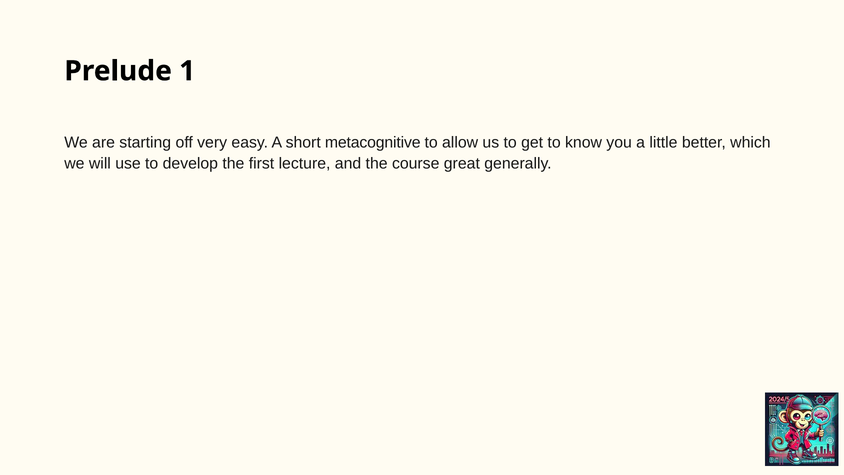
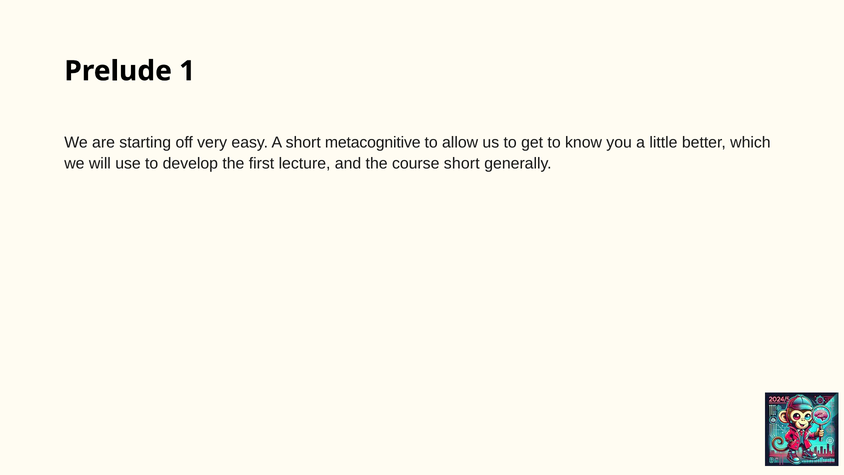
course great: great -> short
